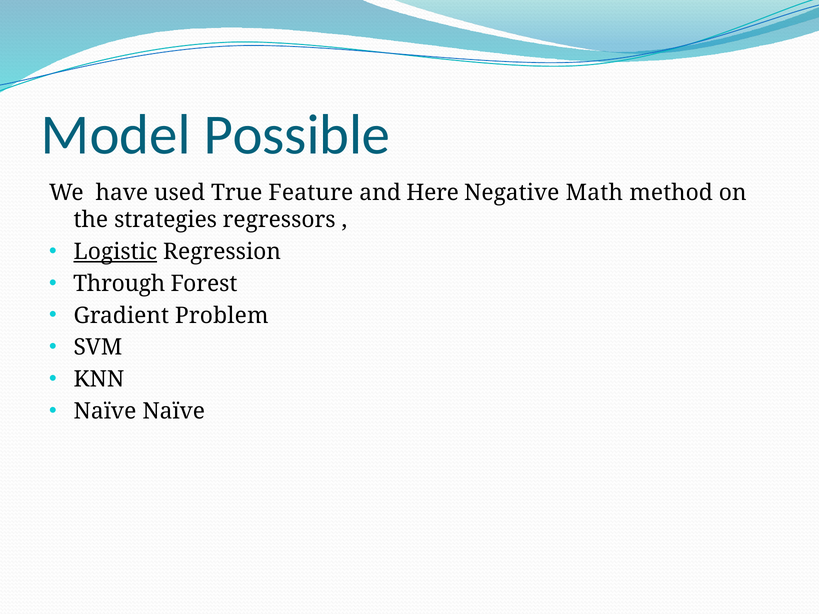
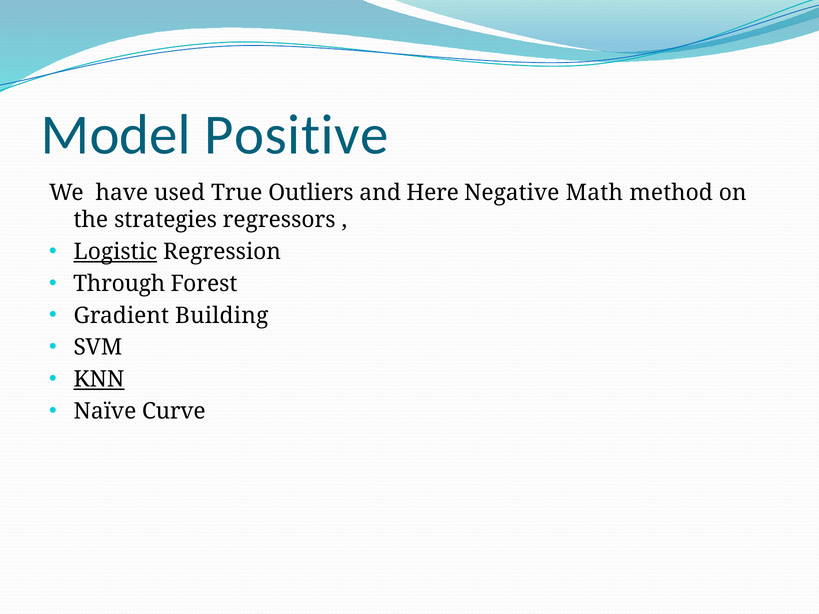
Possible: Possible -> Positive
Feature: Feature -> Outliers
Problem: Problem -> Building
KNN underline: none -> present
Naïve Naïve: Naïve -> Curve
